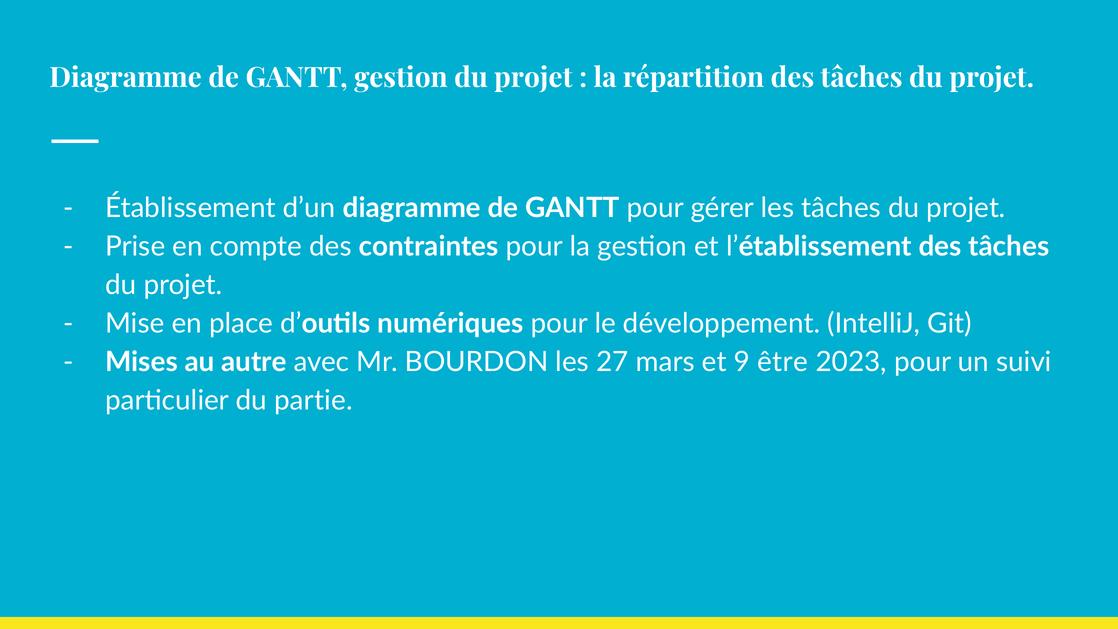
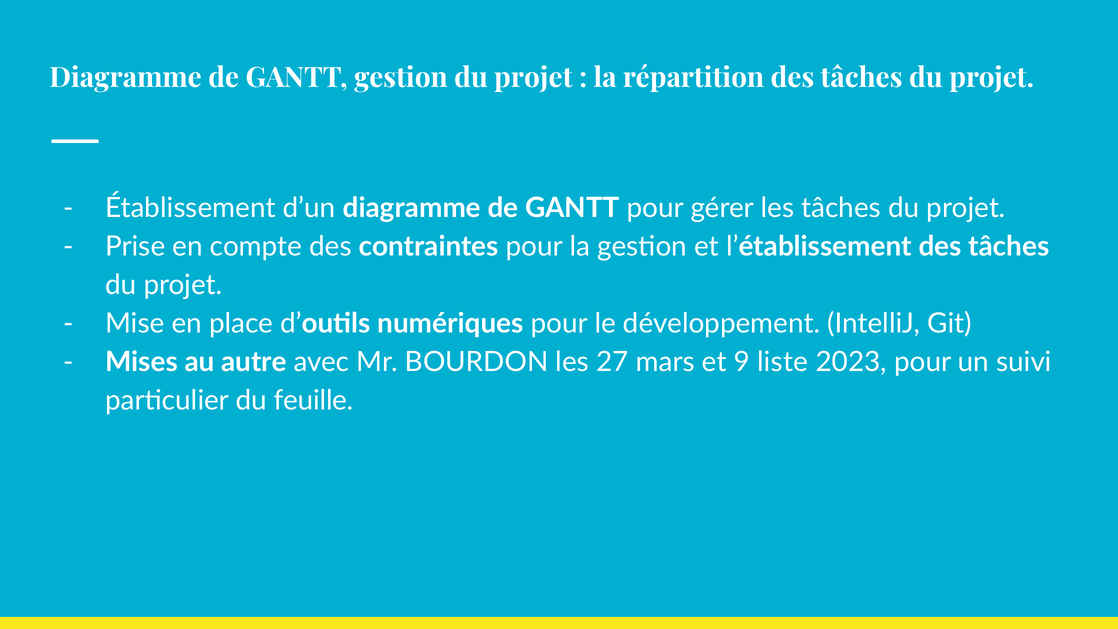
être: être -> liste
partie: partie -> feuille
